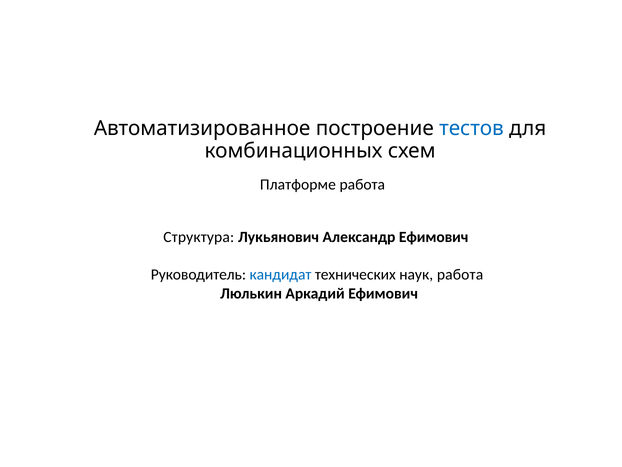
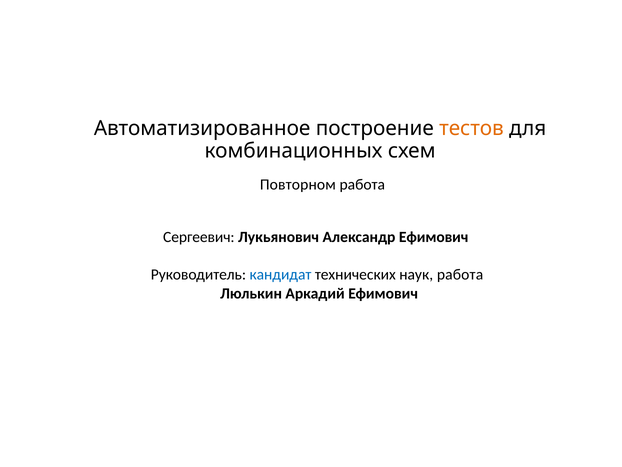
тестов colour: blue -> orange
Платформе: Платформе -> Повторном
Структура: Структура -> Сергеевич
